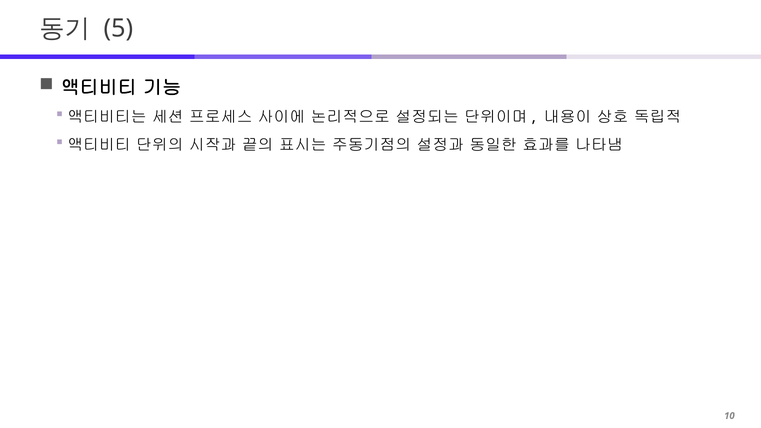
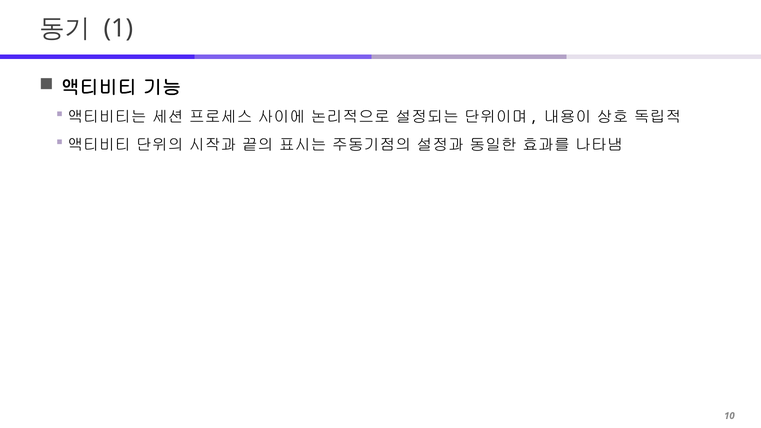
5: 5 -> 1
